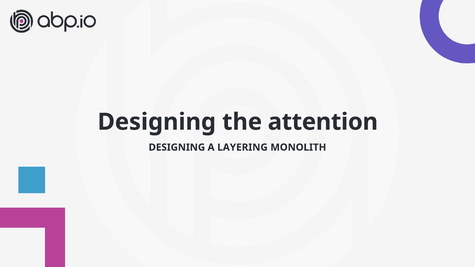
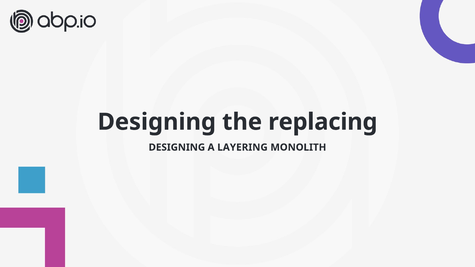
attention: attention -> replacing
